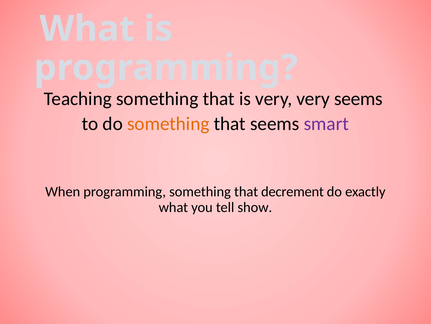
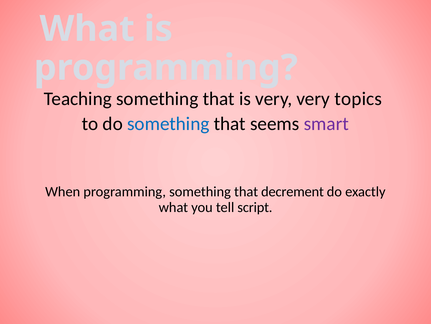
very seems: seems -> topics
something at (168, 124) colour: orange -> blue
show: show -> script
